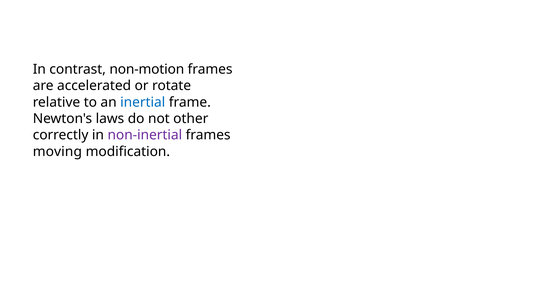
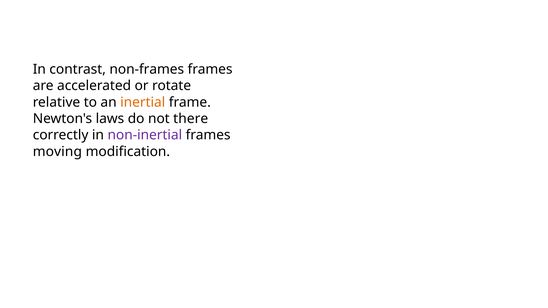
non-motion: non-motion -> non-frames
inertial colour: blue -> orange
other: other -> there
